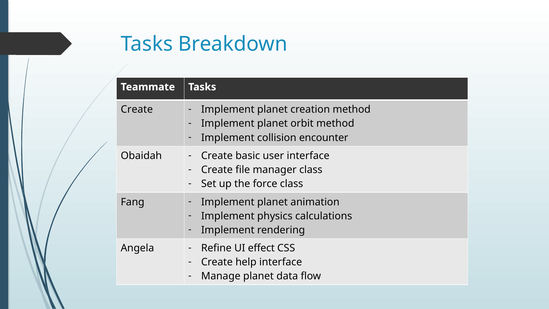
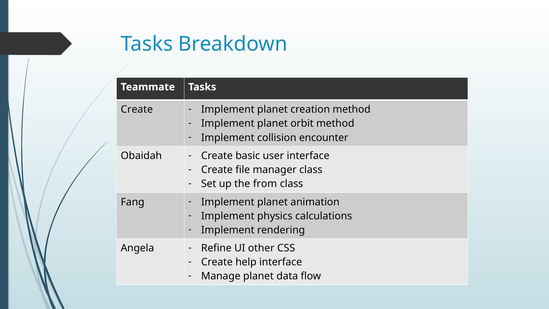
force: force -> from
effect: effect -> other
